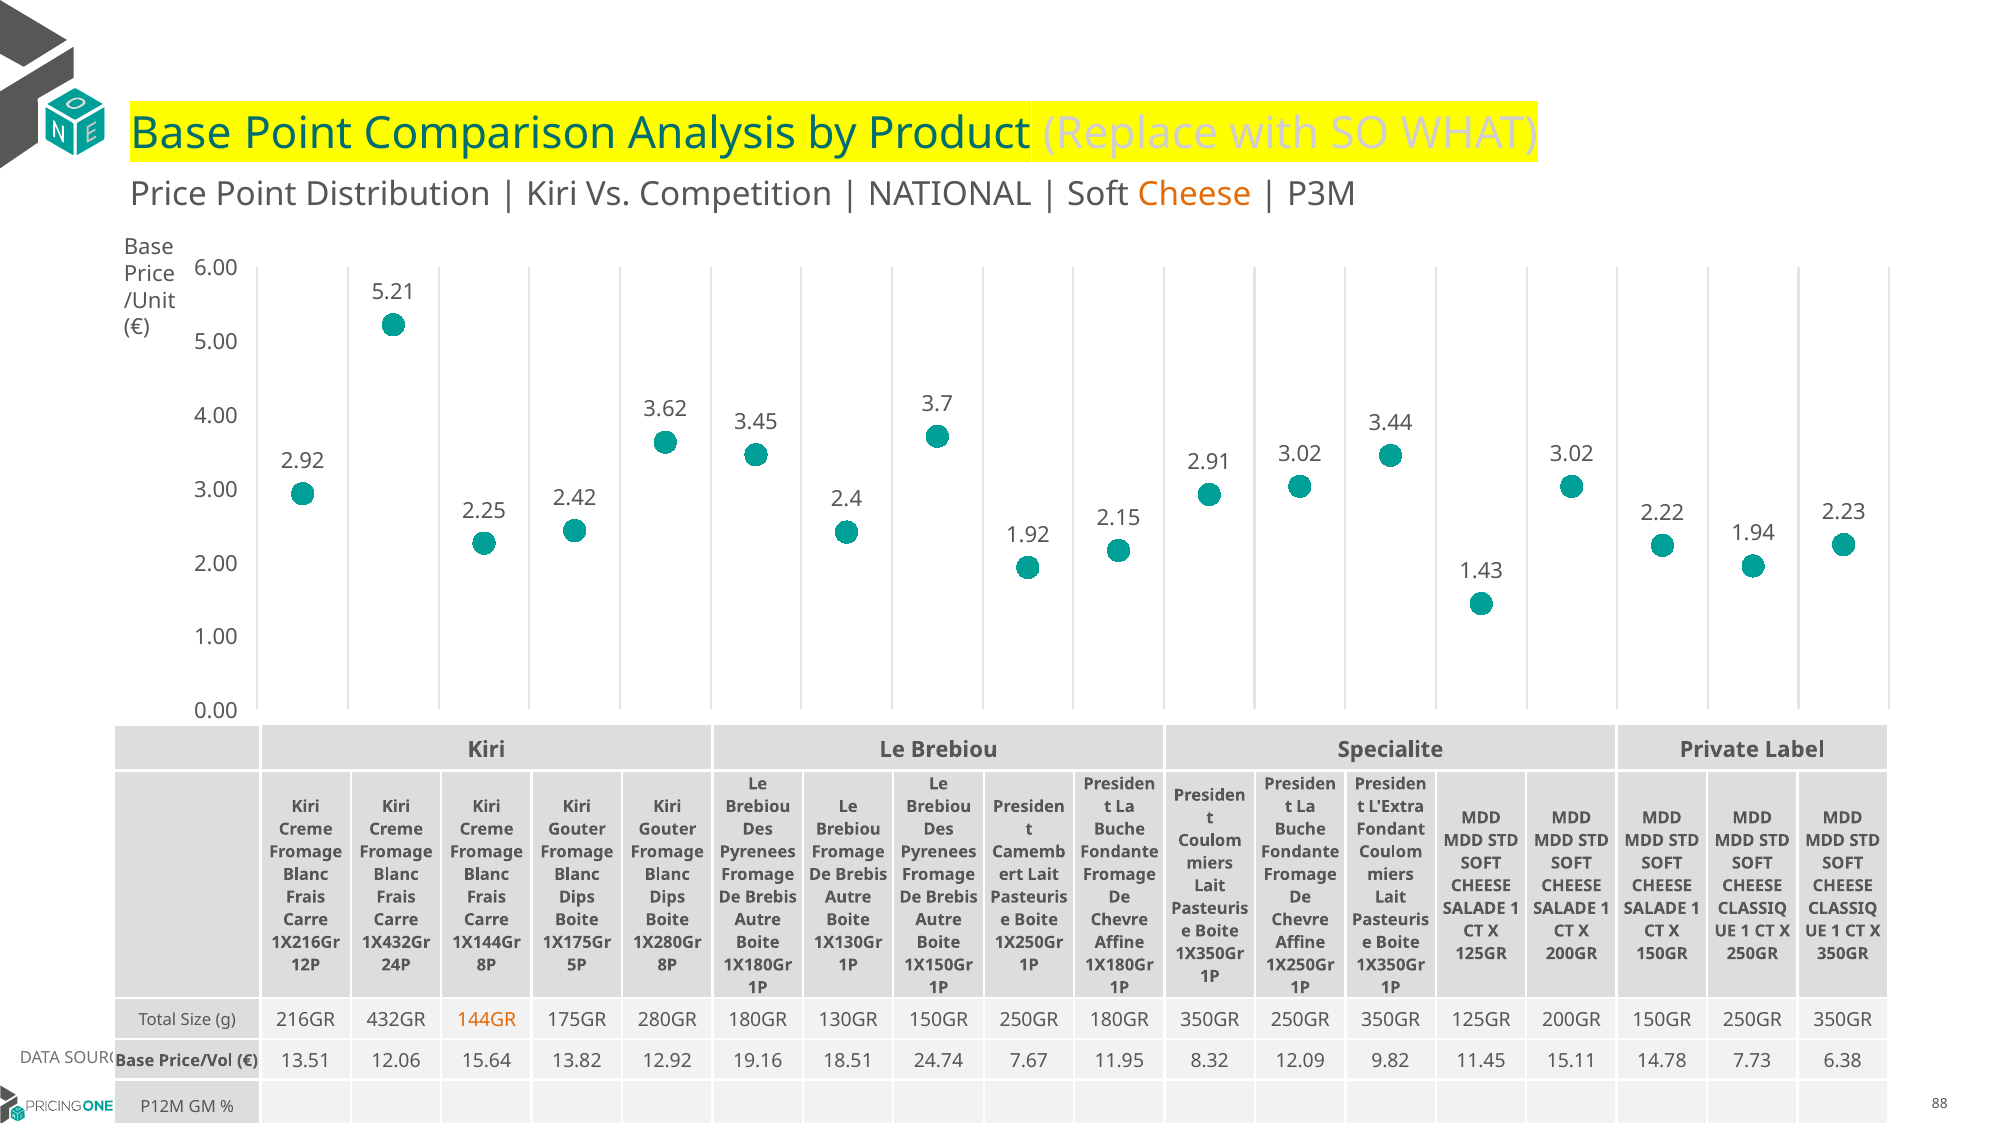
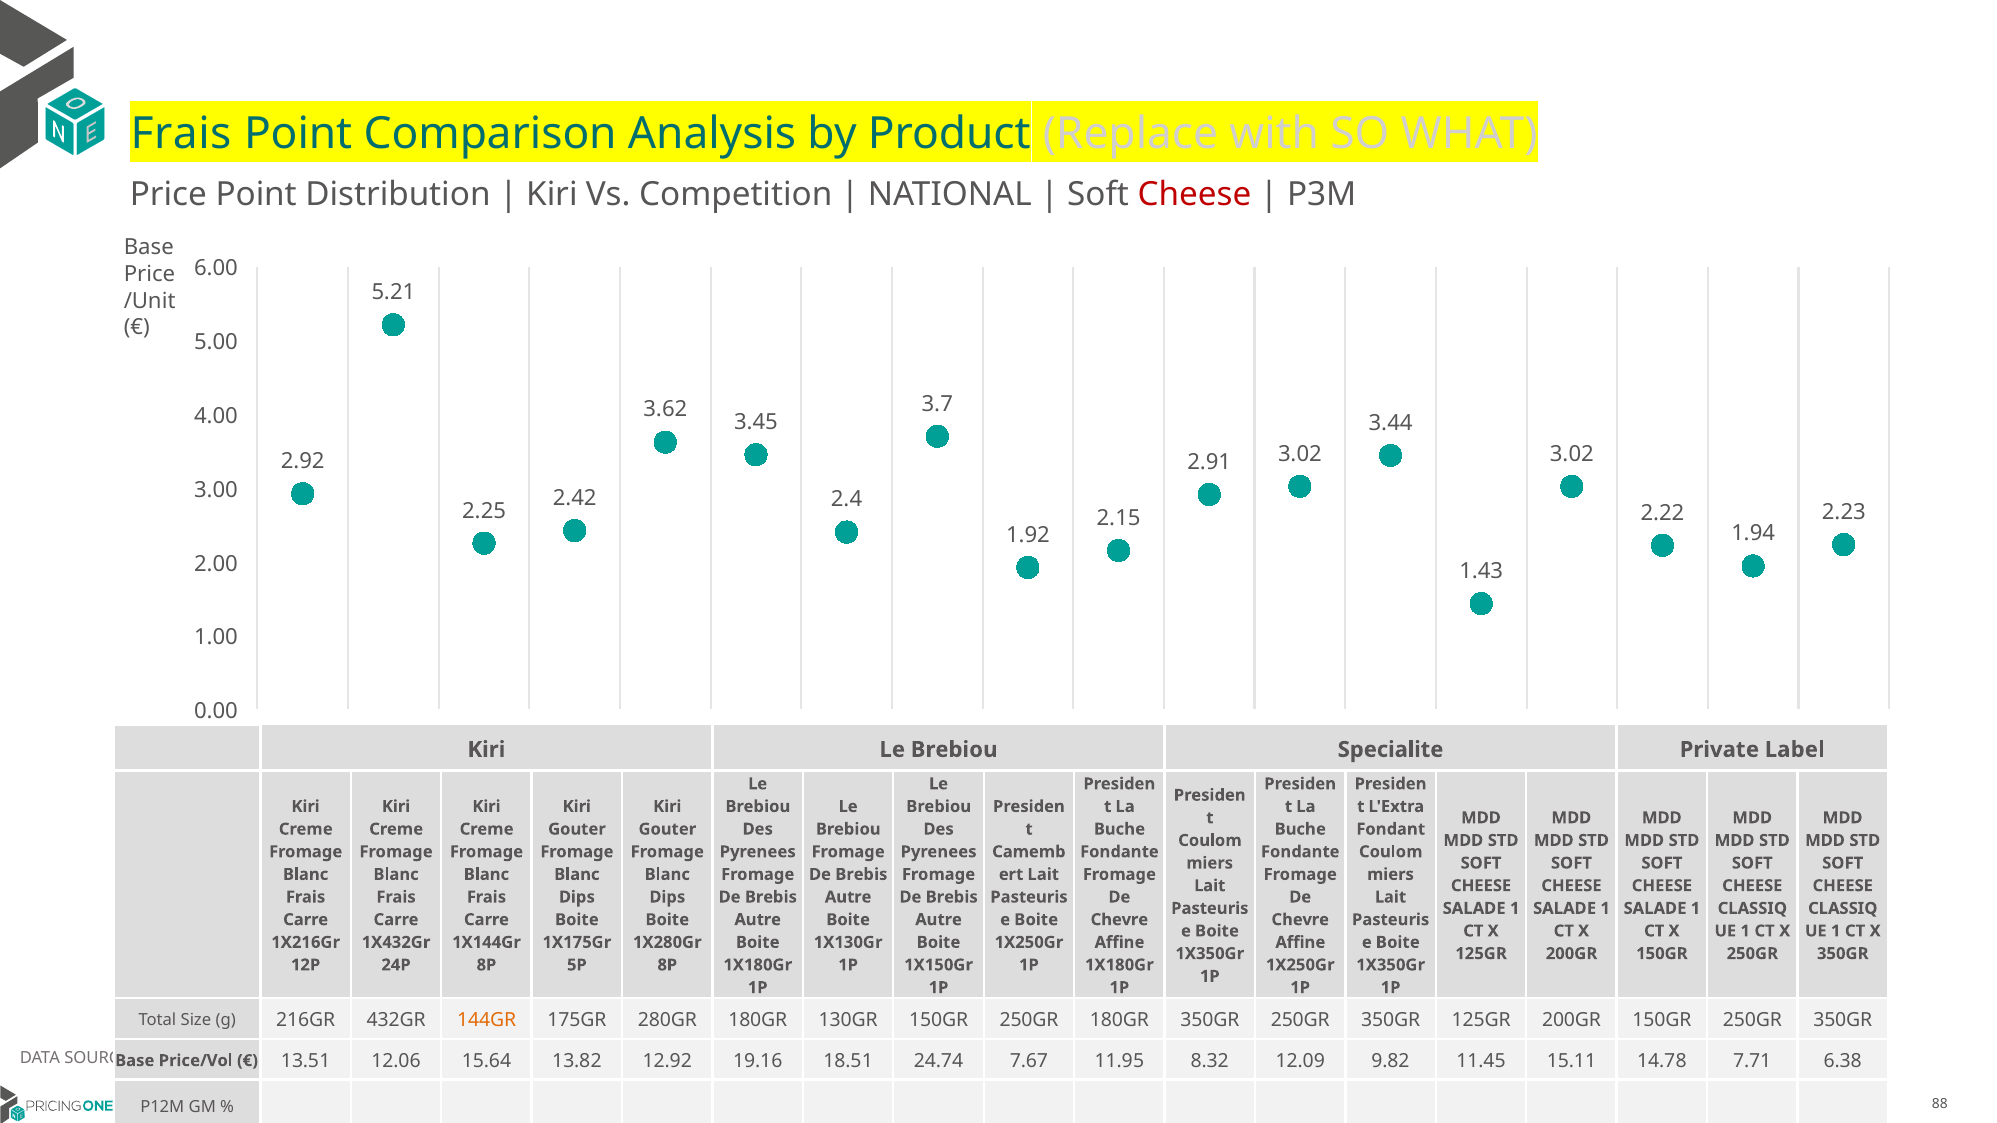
Base at (181, 134): Base -> Frais
Cheese at (1195, 195) colour: orange -> red
7.73: 7.73 -> 7.71
